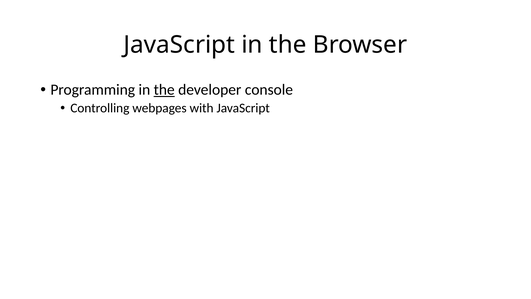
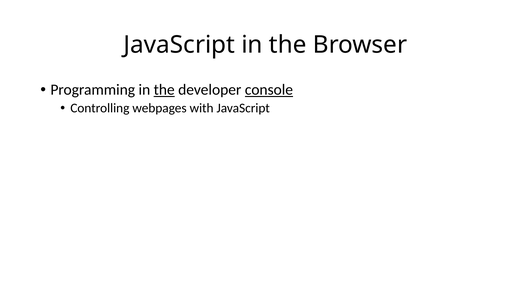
console underline: none -> present
